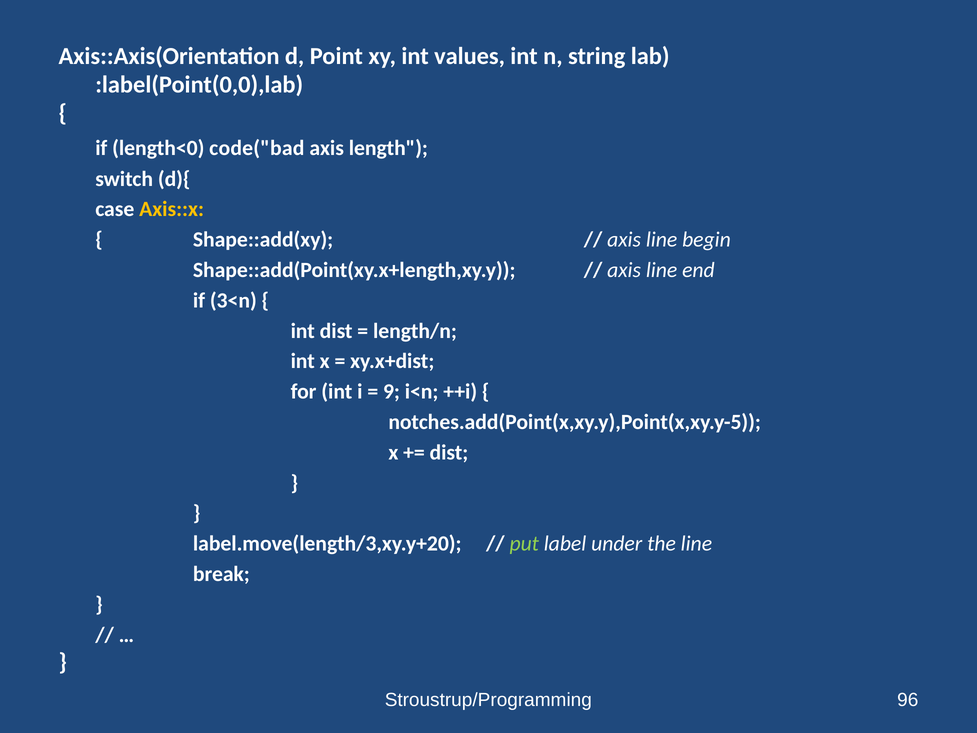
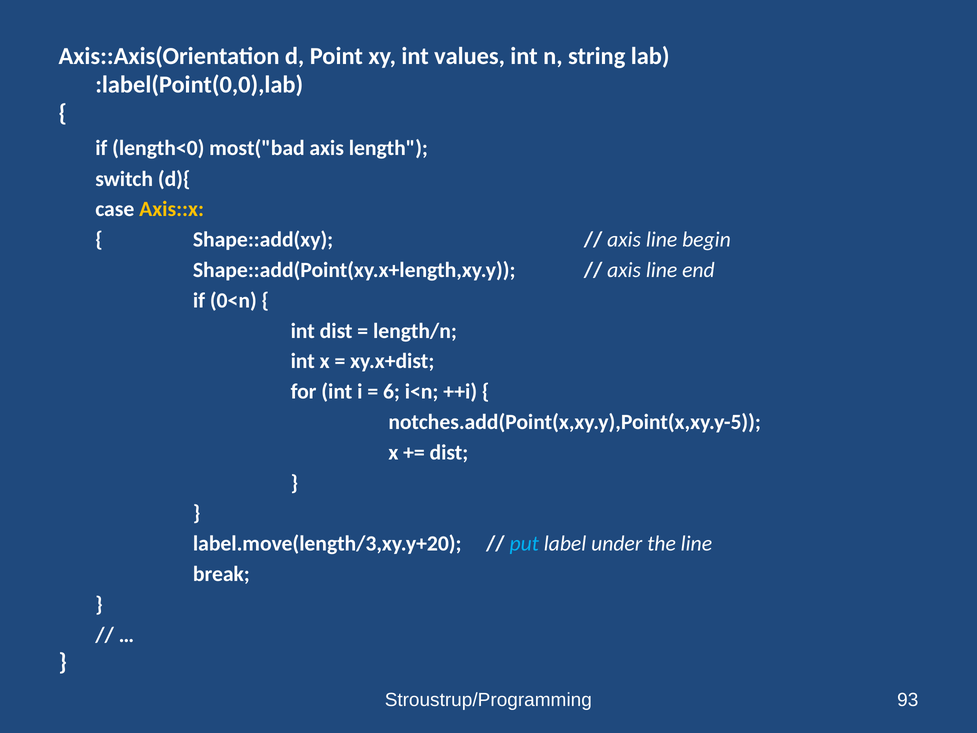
code("bad: code("bad -> most("bad
3<n: 3<n -> 0<n
9: 9 -> 6
put colour: light green -> light blue
96: 96 -> 93
